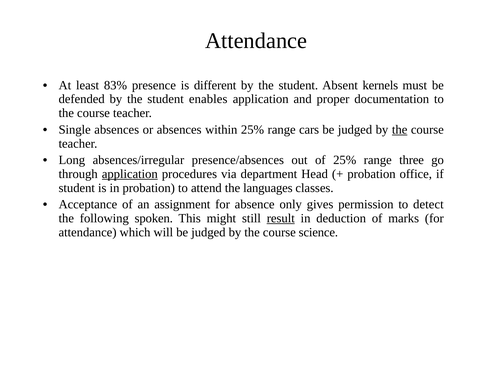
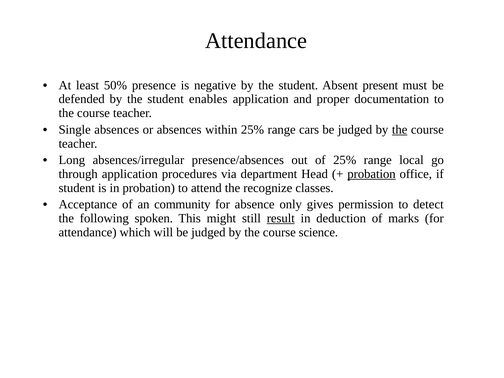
83%: 83% -> 50%
different: different -> negative
kernels: kernels -> present
three: three -> local
application at (130, 174) underline: present -> none
probation at (371, 174) underline: none -> present
languages: languages -> recognize
assignment: assignment -> community
